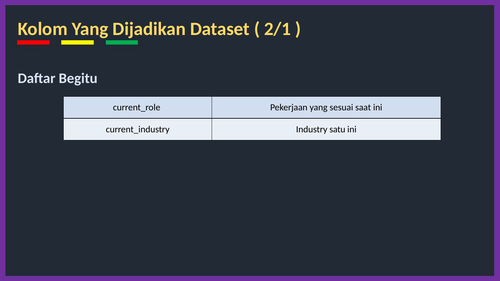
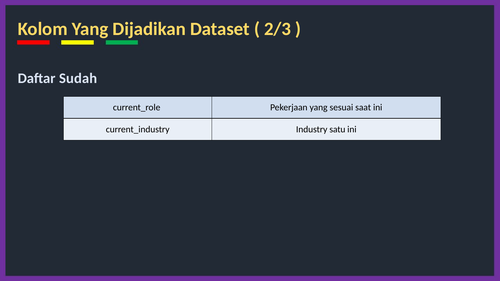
2/1: 2/1 -> 2/3
Begitu: Begitu -> Sudah
